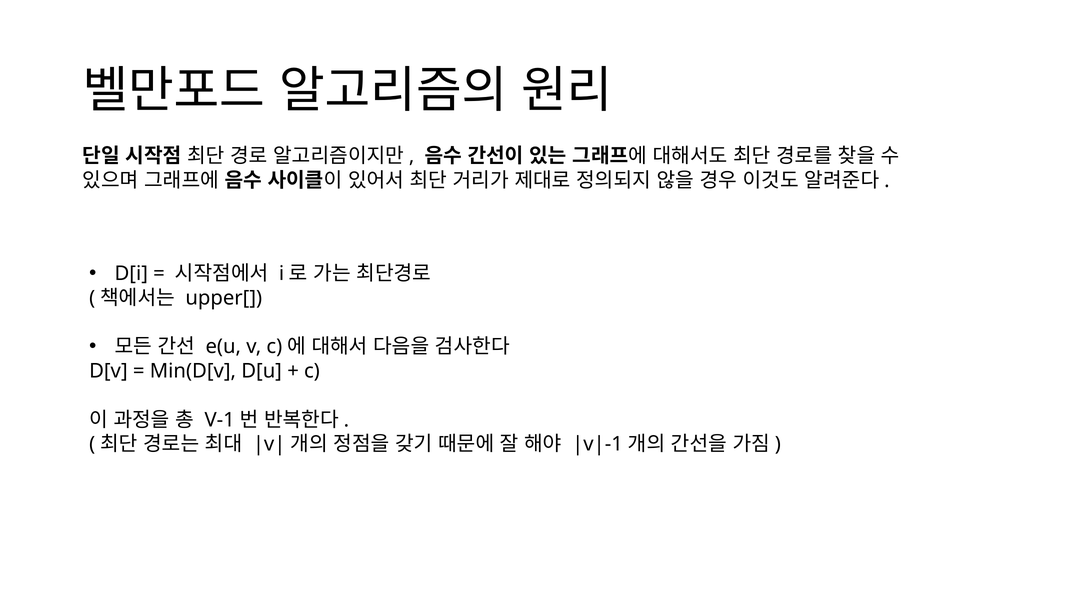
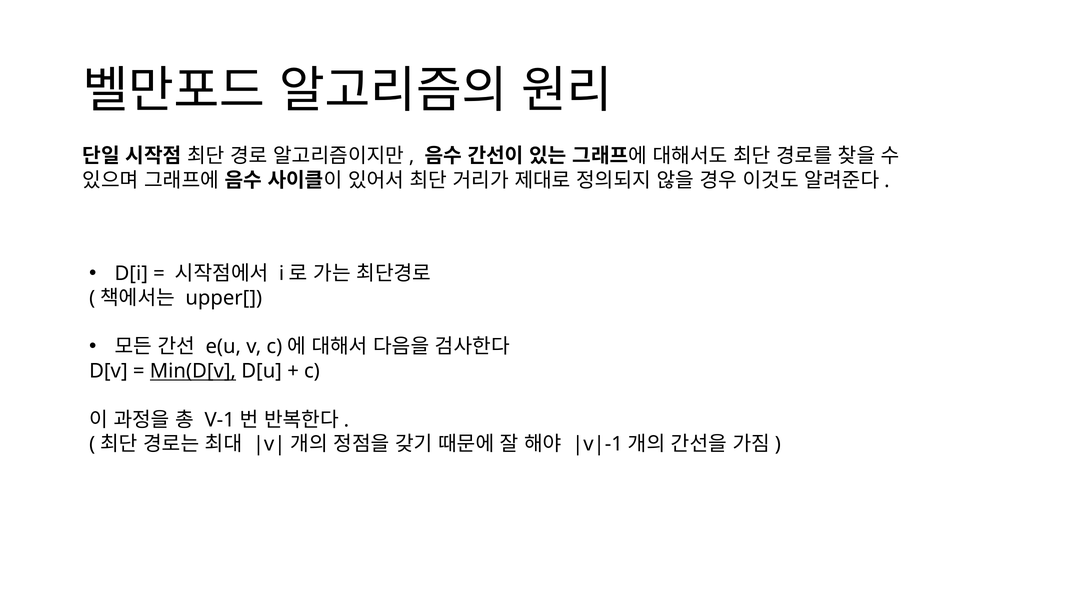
Min(D[v underline: none -> present
